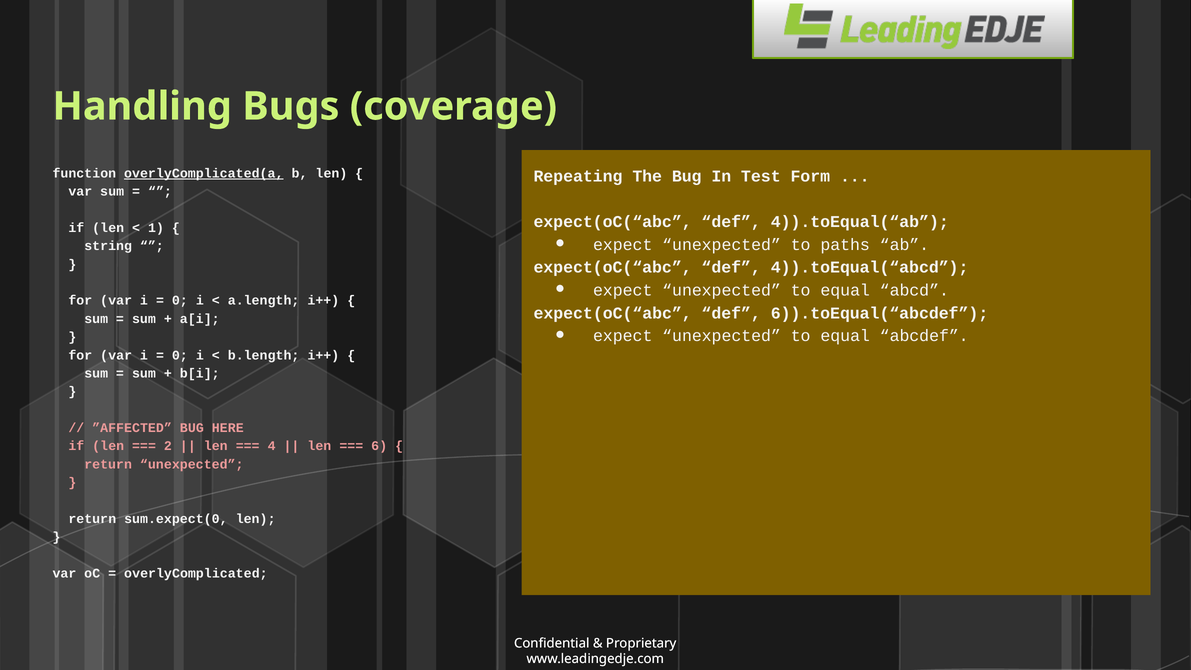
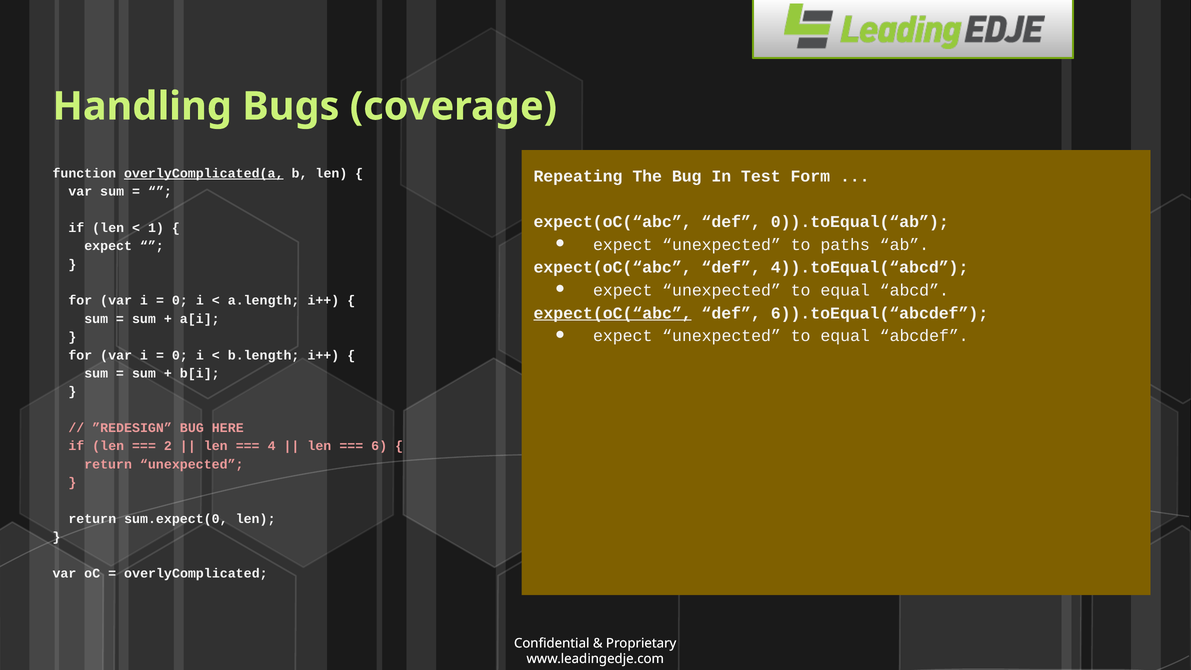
4)).toEqual(“ab: 4)).toEqual(“ab -> 0)).toEqual(“ab
string at (108, 246): string -> expect
expect(oC(“abc at (613, 313) underline: none -> present
”AFFECTED: ”AFFECTED -> ”REDESIGN
